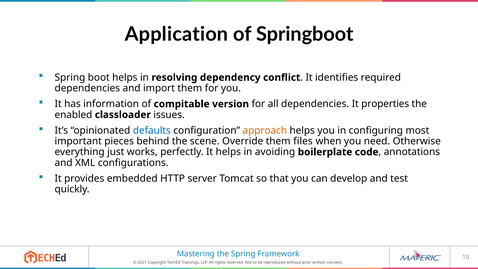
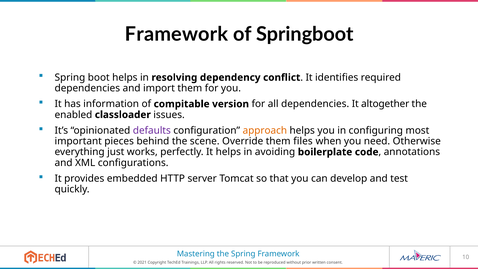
Application at (177, 34): Application -> Framework
properties: properties -> altogether
defaults colour: blue -> purple
